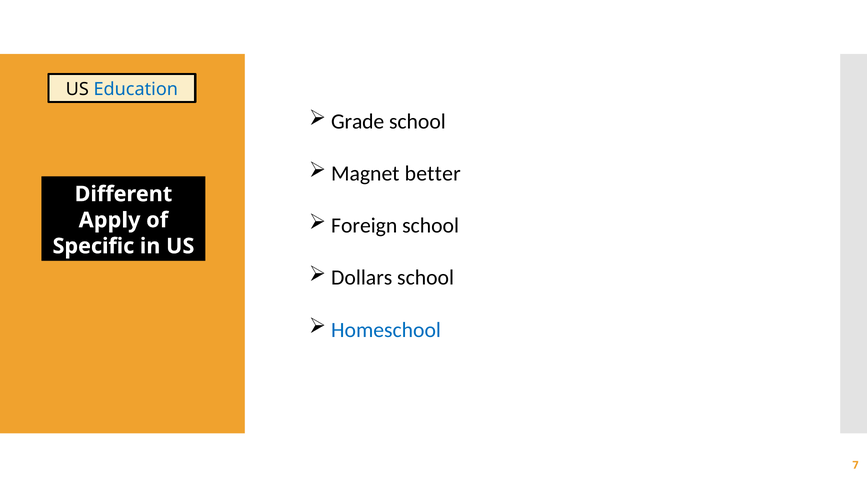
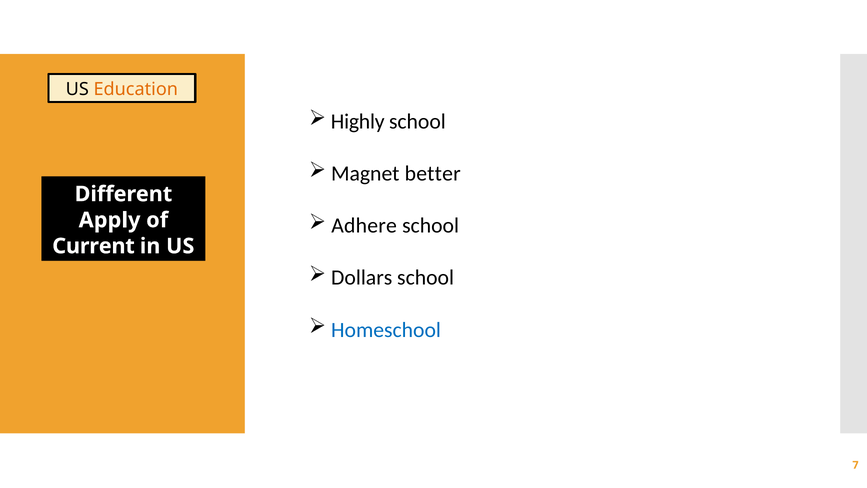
Education colour: blue -> orange
Grade: Grade -> Highly
Foreign: Foreign -> Adhere
Specific: Specific -> Current
